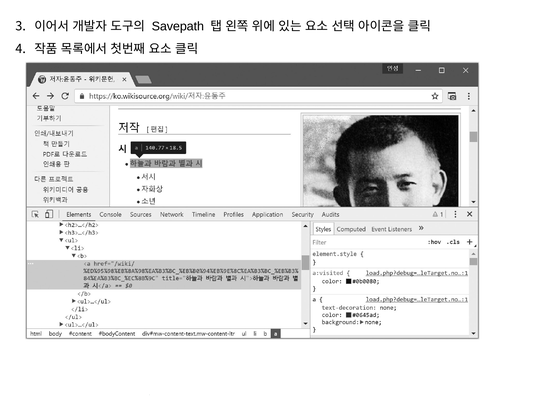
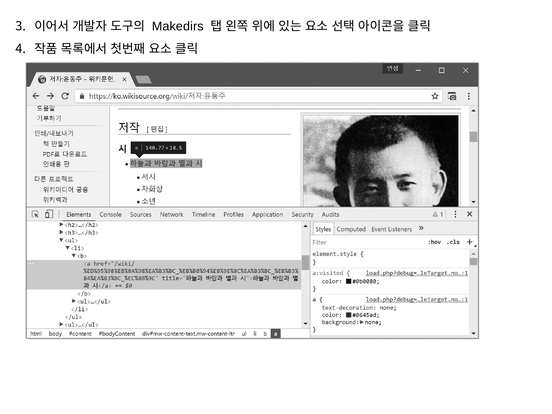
Savepath: Savepath -> Makedirs
